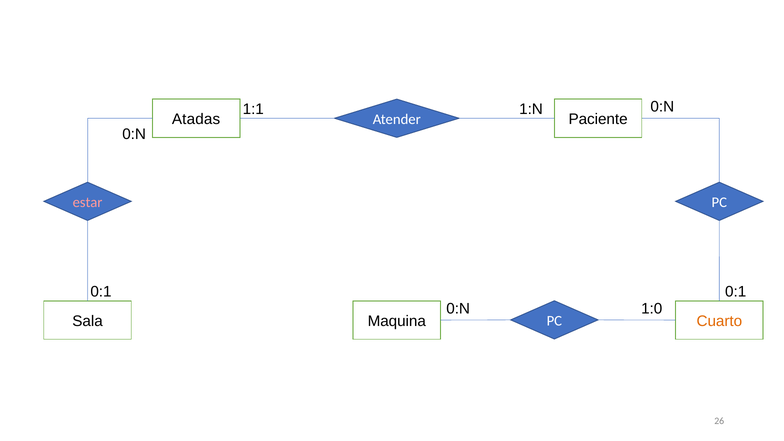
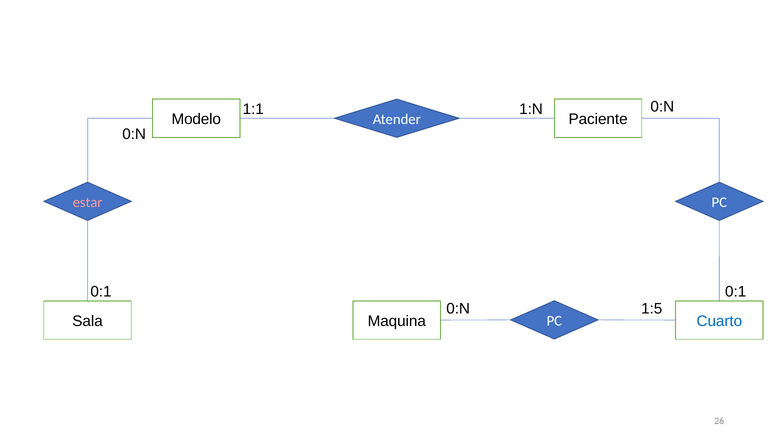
Atadas: Atadas -> Modelo
1:0: 1:0 -> 1:5
Cuarto colour: orange -> blue
